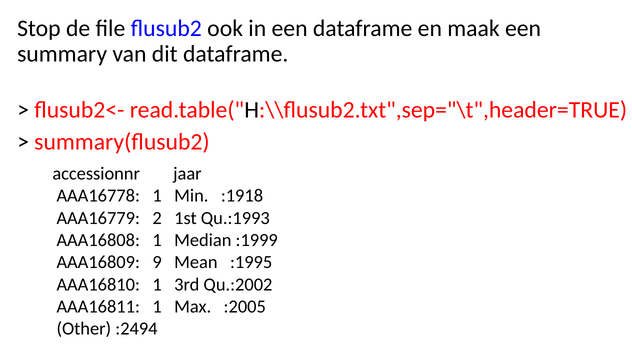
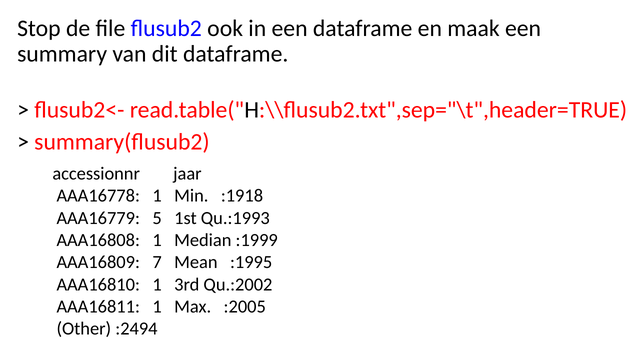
2: 2 -> 5
9: 9 -> 7
